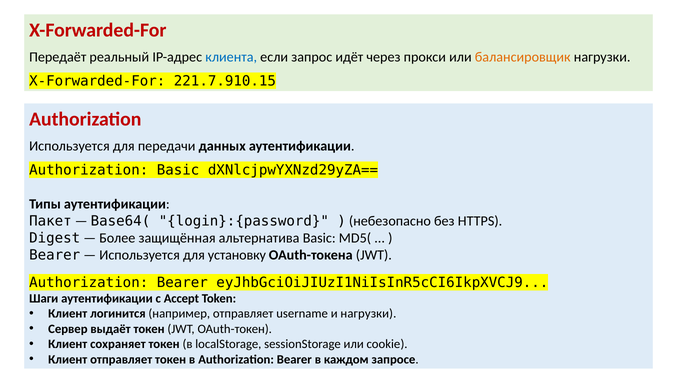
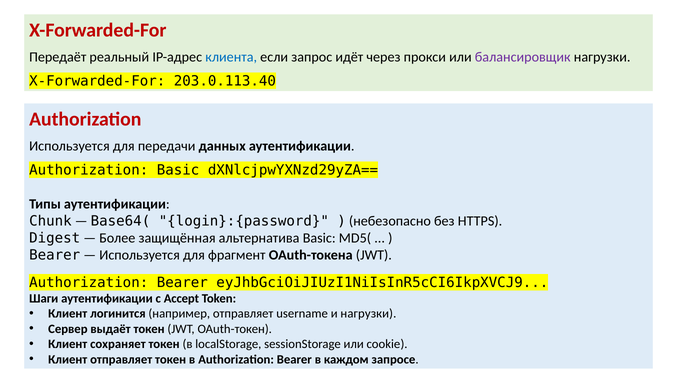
балансировщик colour: orange -> purple
221.7.910.15: 221.7.910.15 -> 203.0.113.40
Пакет: Пакет -> Chunk
установку: установку -> фрагмент
